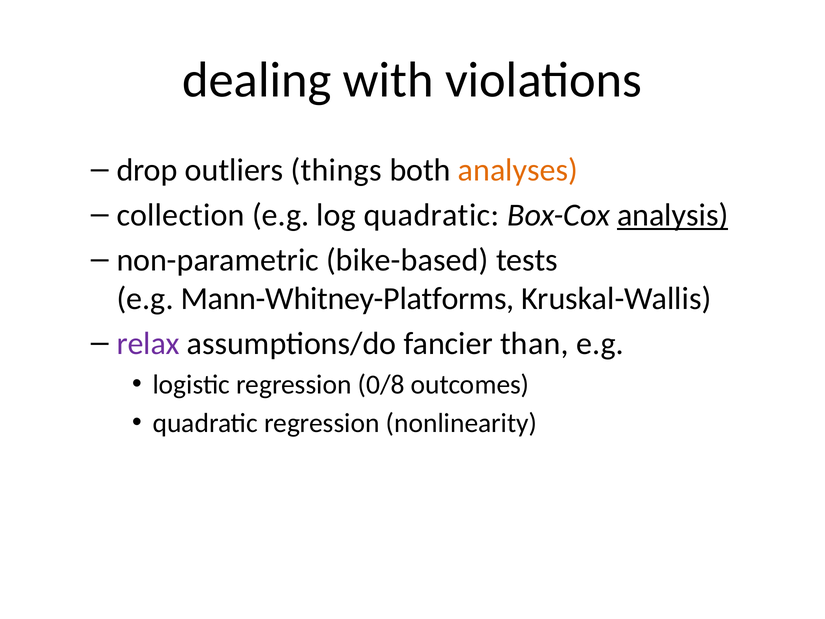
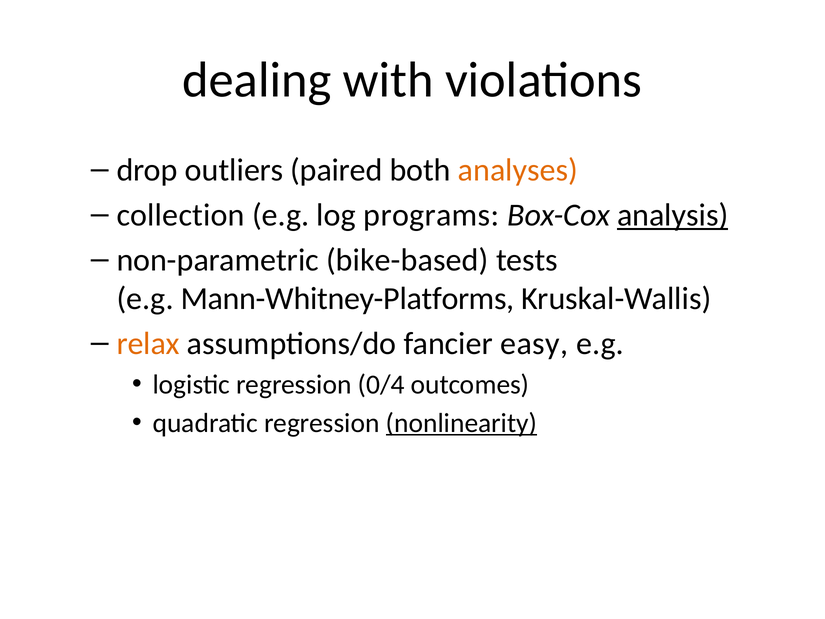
things: things -> paired
log quadratic: quadratic -> programs
relax colour: purple -> orange
than: than -> easy
0/8: 0/8 -> 0/4
nonlinearity underline: none -> present
